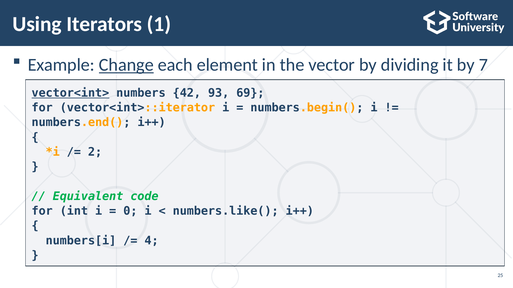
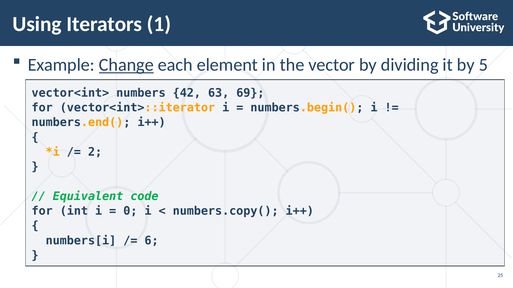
7: 7 -> 5
vector<int> underline: present -> none
93: 93 -> 63
numbers.like(: numbers.like( -> numbers.copy(
4: 4 -> 6
